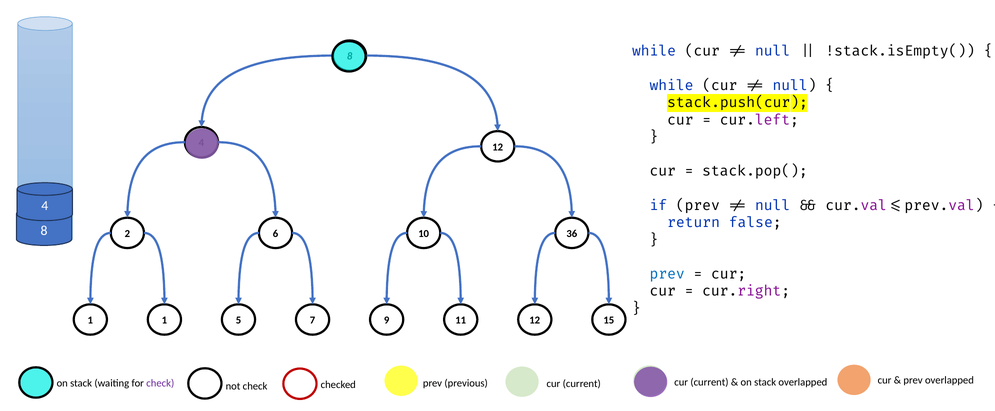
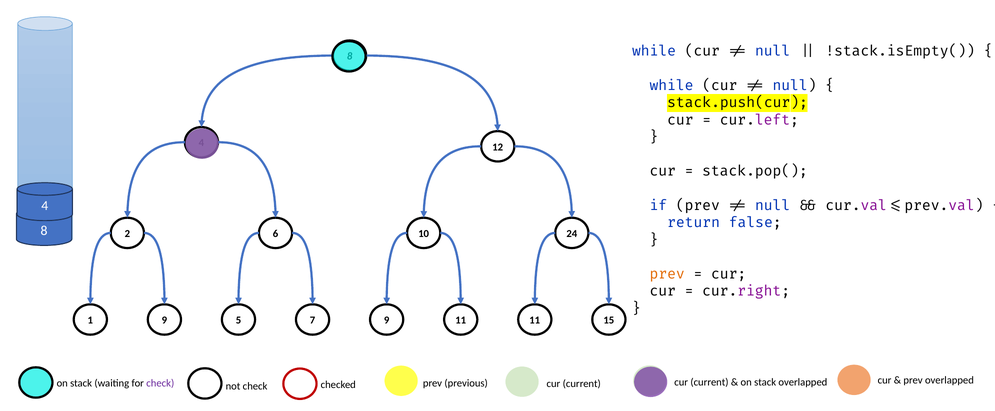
36: 36 -> 24
prev at (667, 274) colour: blue -> orange
1 1: 1 -> 9
5 12: 12 -> 11
